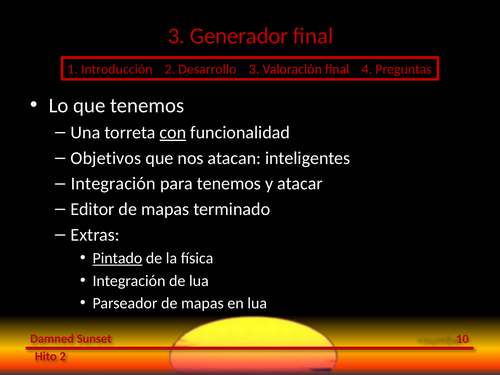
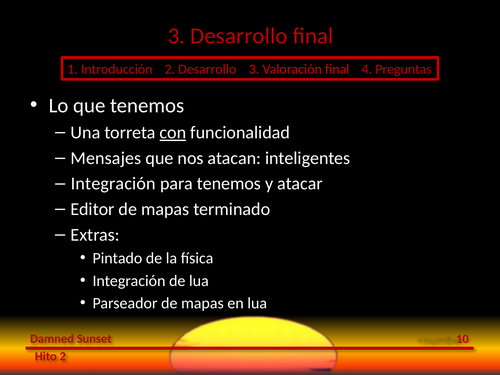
3 Generador: Generador -> Desarrollo
Objetivos: Objetivos -> Mensajes
Pintado underline: present -> none
